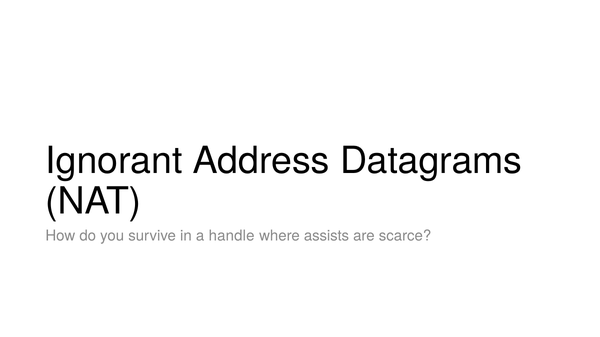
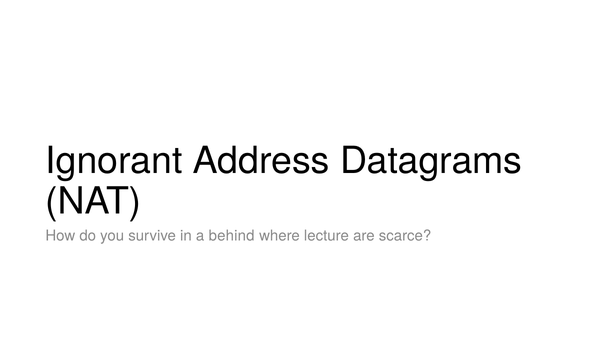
handle: handle -> behind
assists: assists -> lecture
